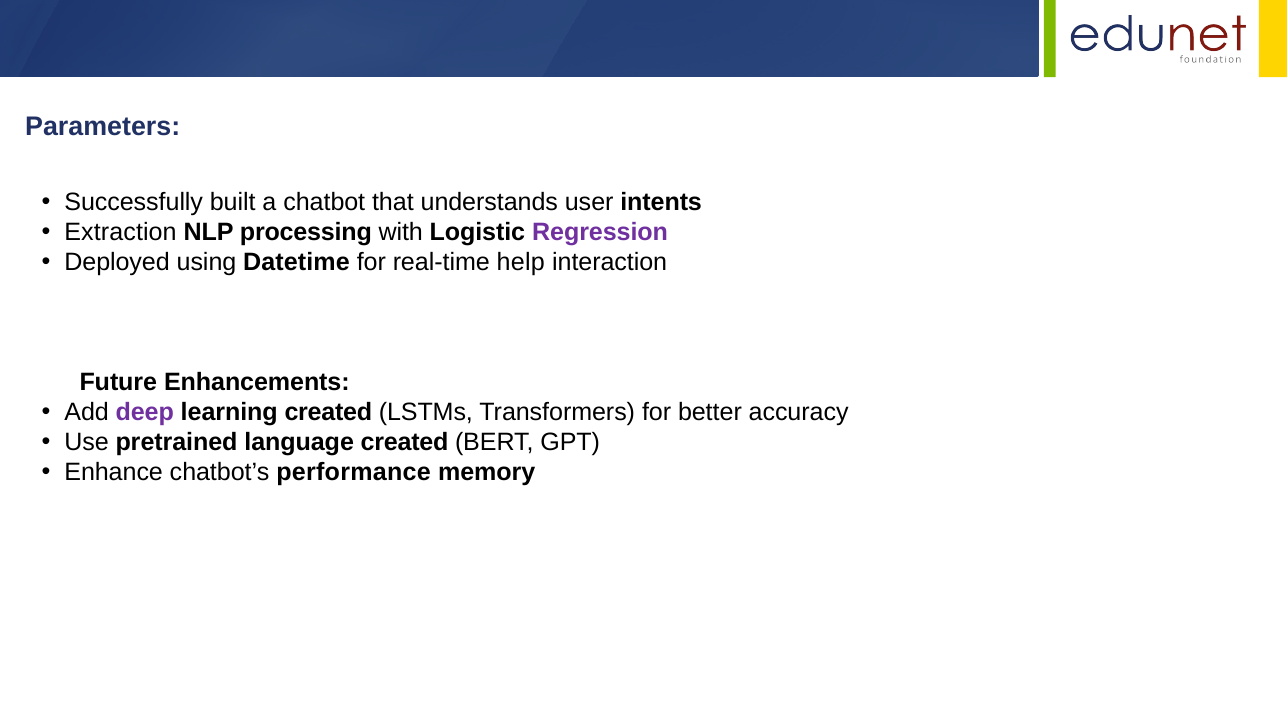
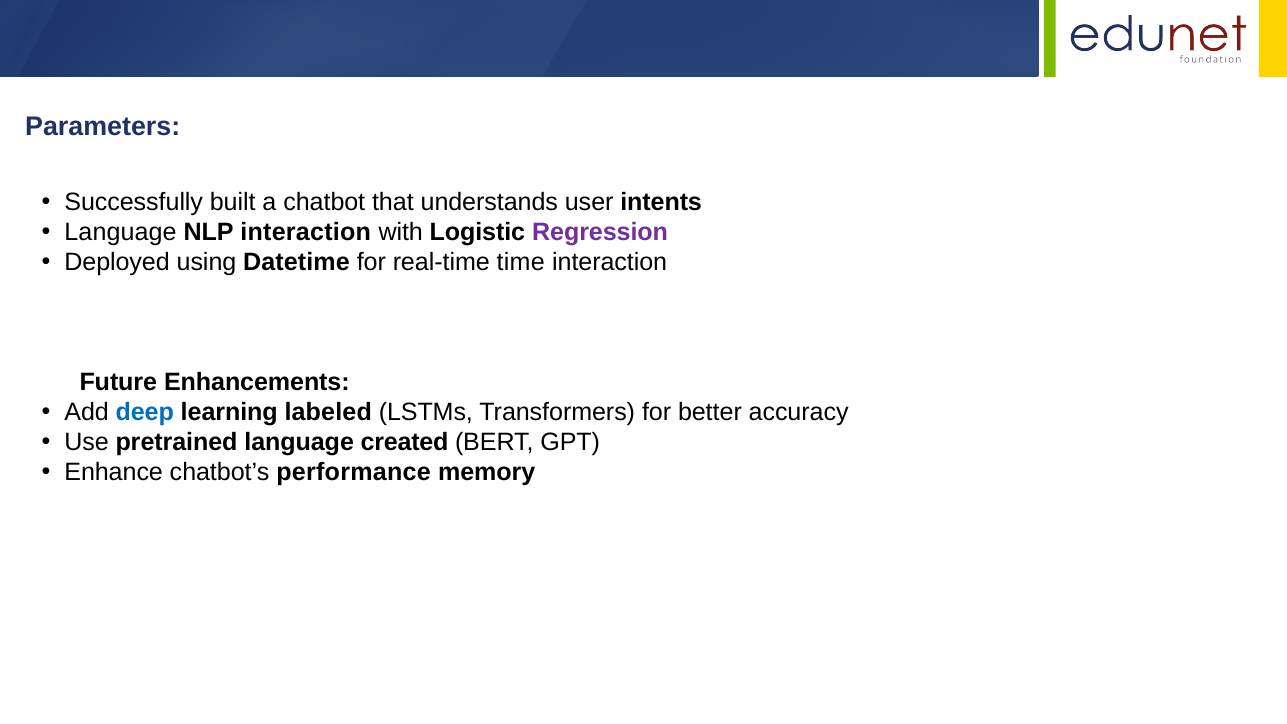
Extraction at (121, 232): Extraction -> Language
NLP processing: processing -> interaction
help: help -> time
deep colour: purple -> blue
learning created: created -> labeled
